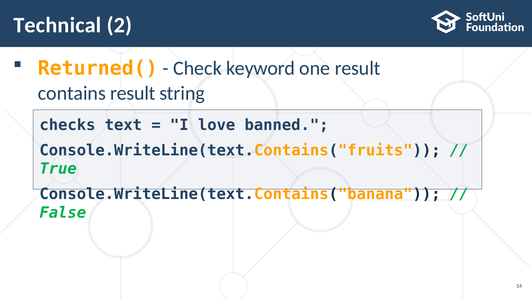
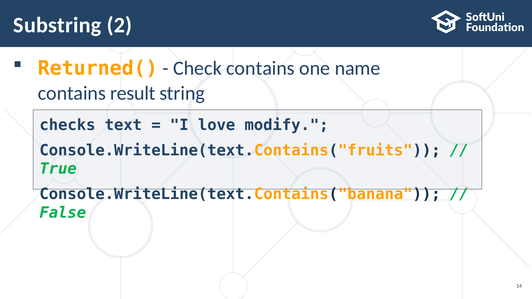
Technical: Technical -> Substring
Check keyword: keyword -> contains
one result: result -> name
banned: banned -> modify
